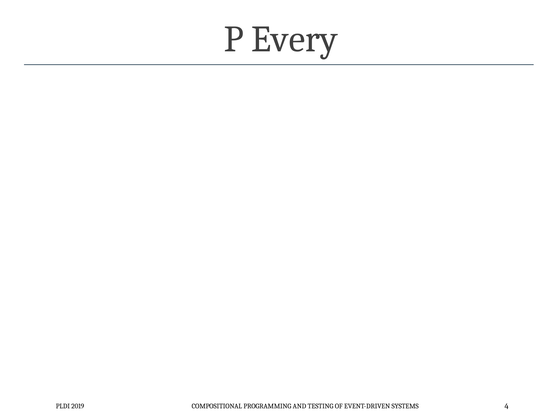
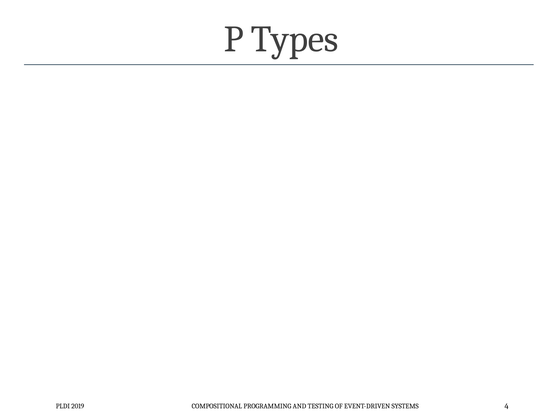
Every: Every -> Types
